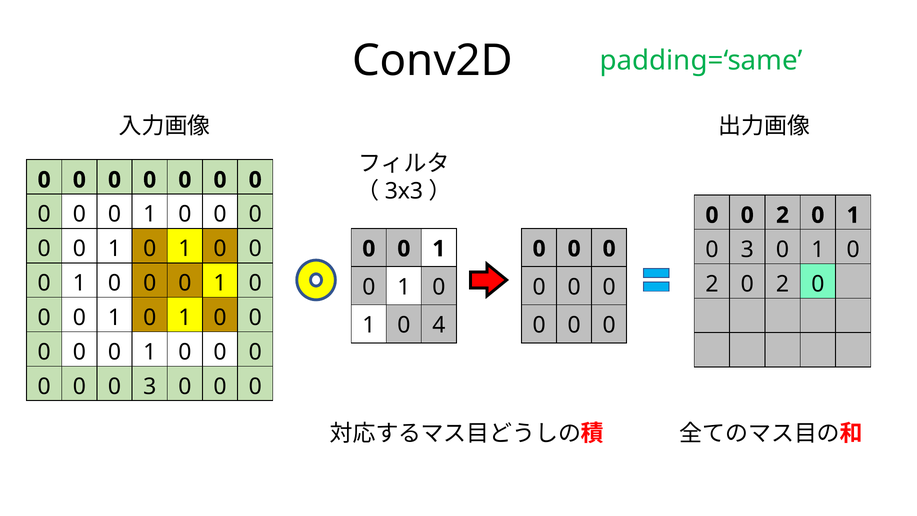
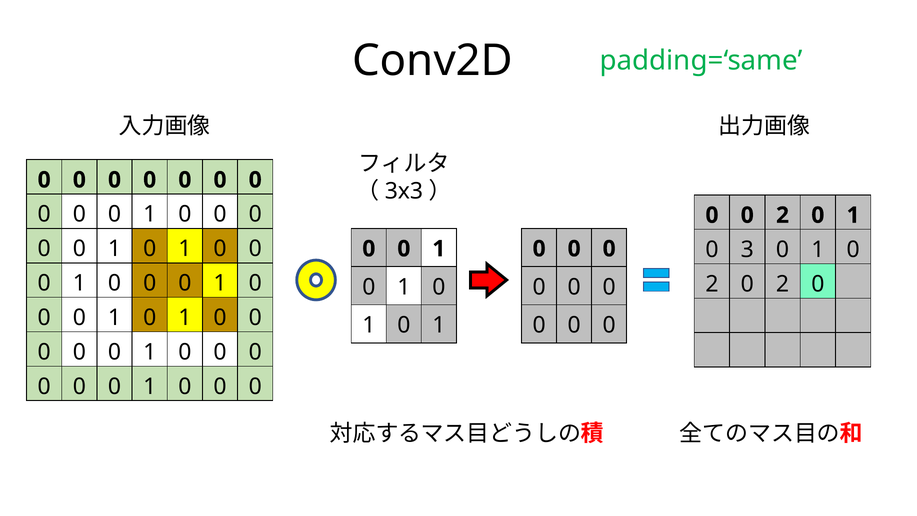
4 at (439, 325): 4 -> 1
3 at (150, 386): 3 -> 1
